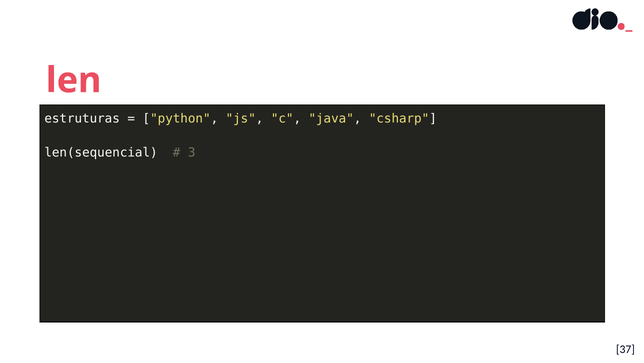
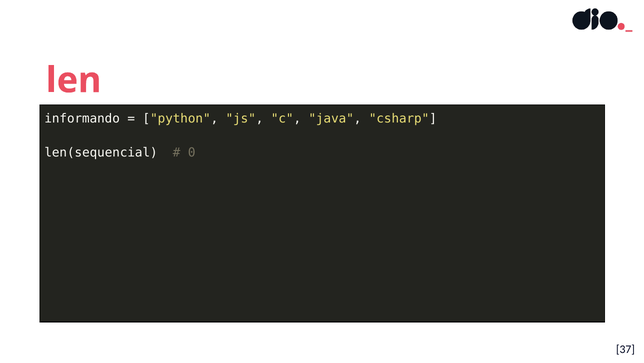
estruturas: estruturas -> informando
3: 3 -> 0
